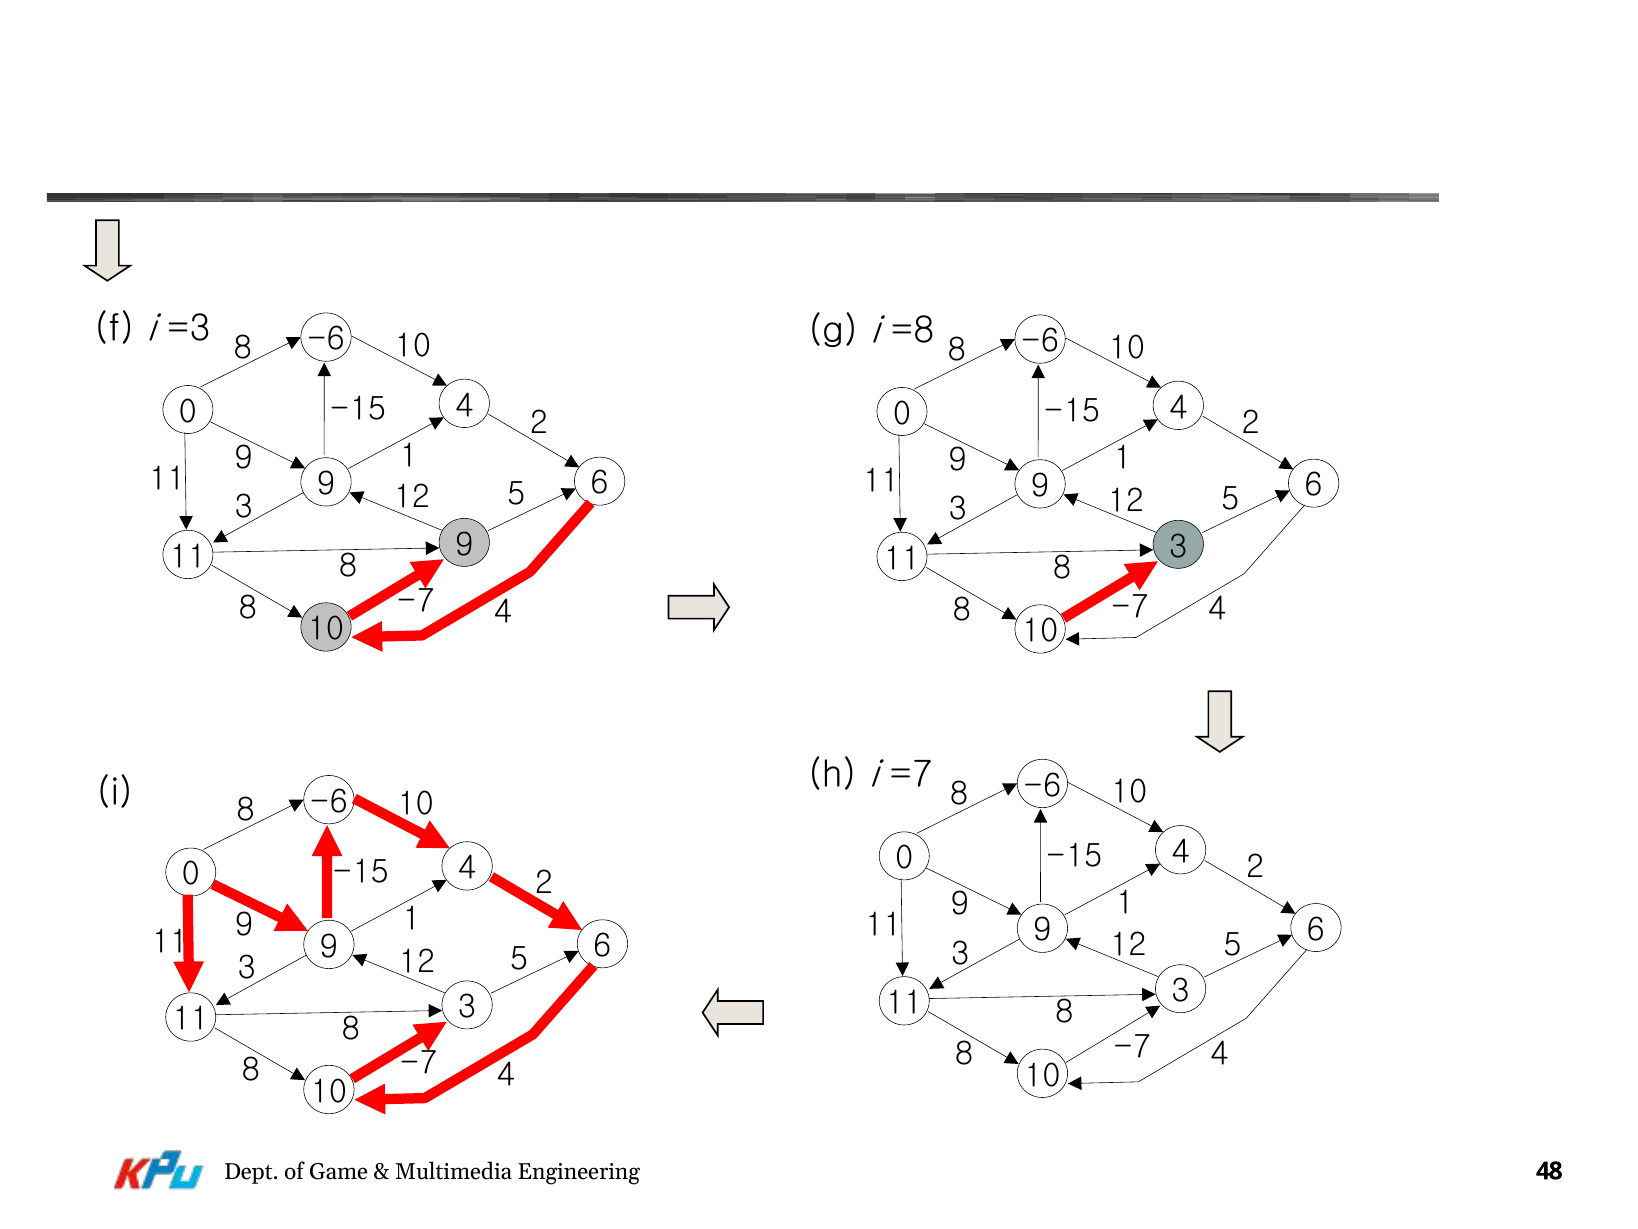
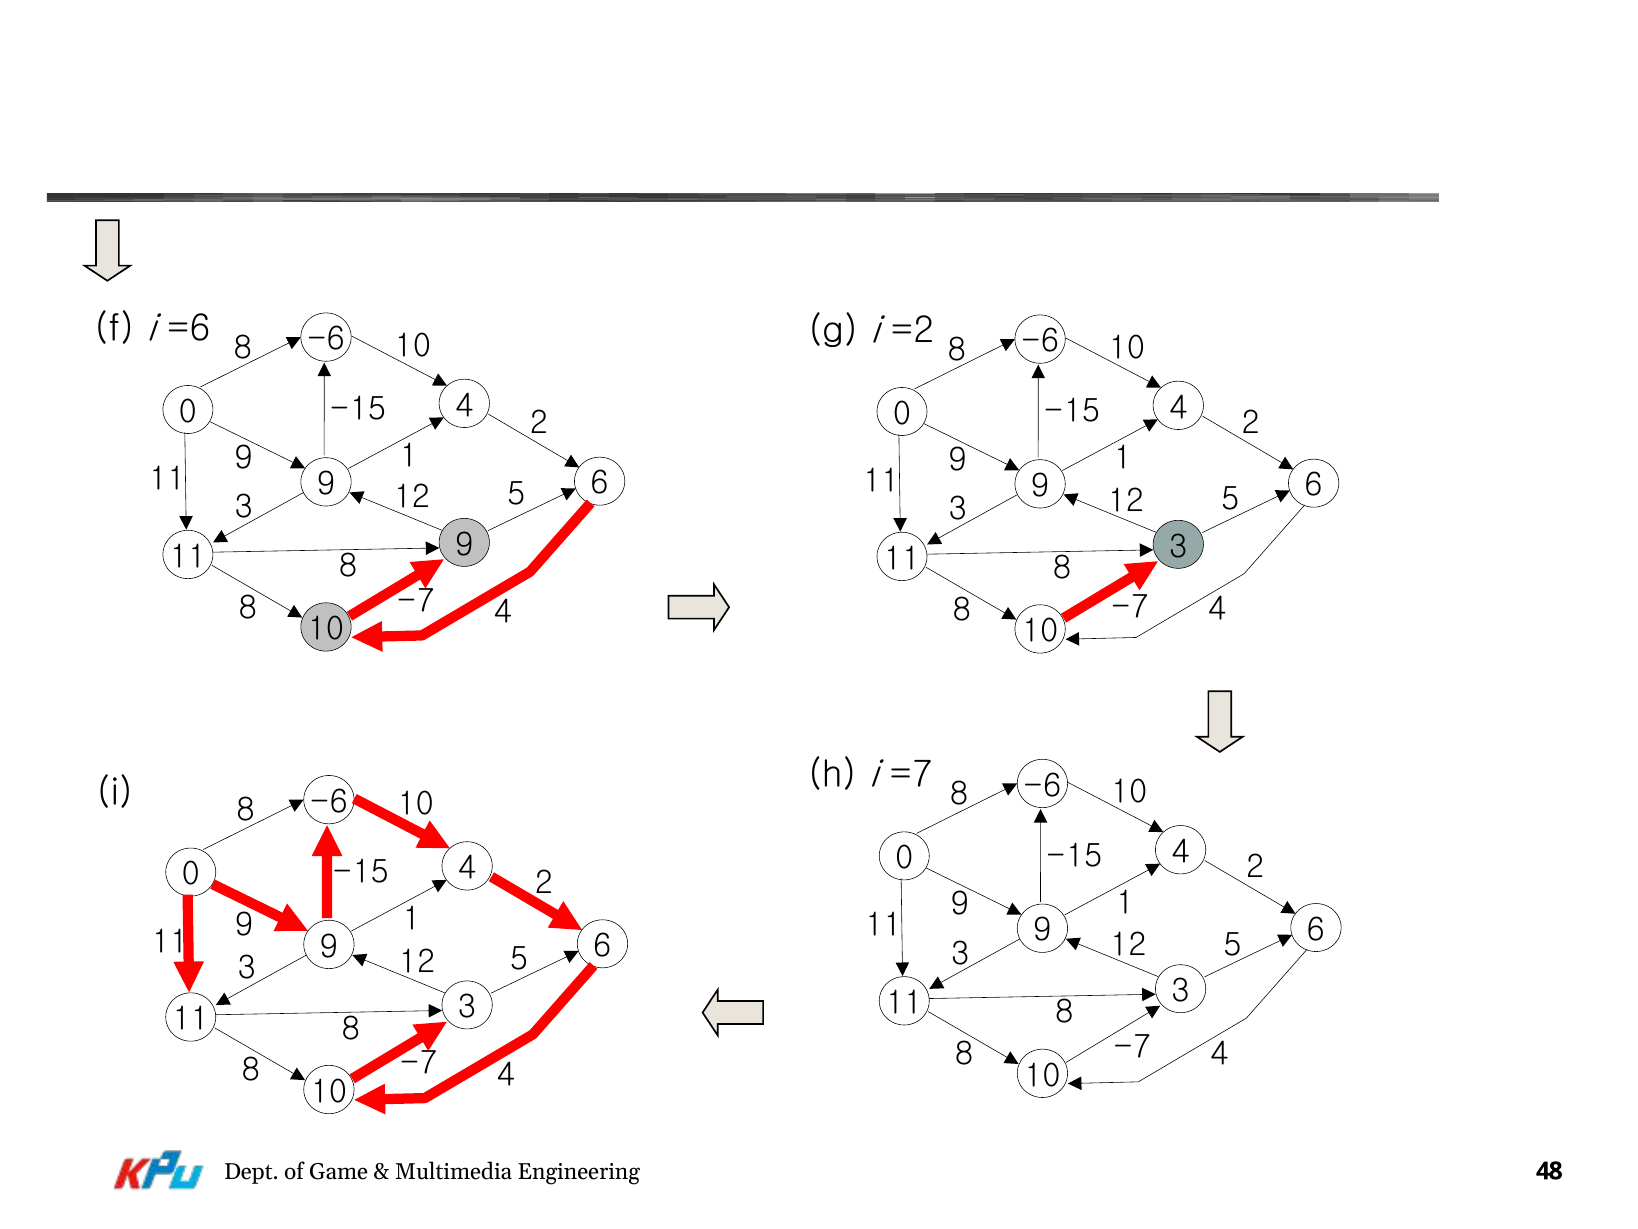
=3: =3 -> =6
=8: =8 -> =2
